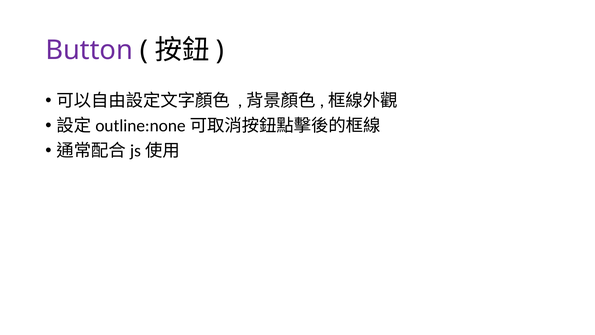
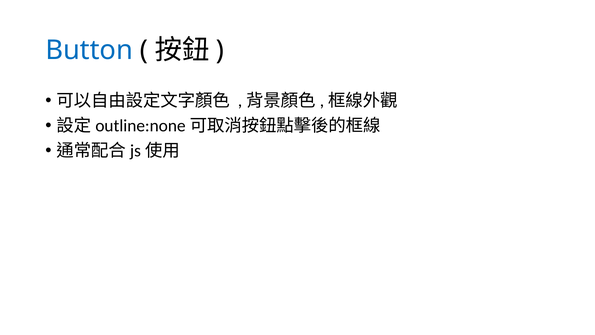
Button colour: purple -> blue
